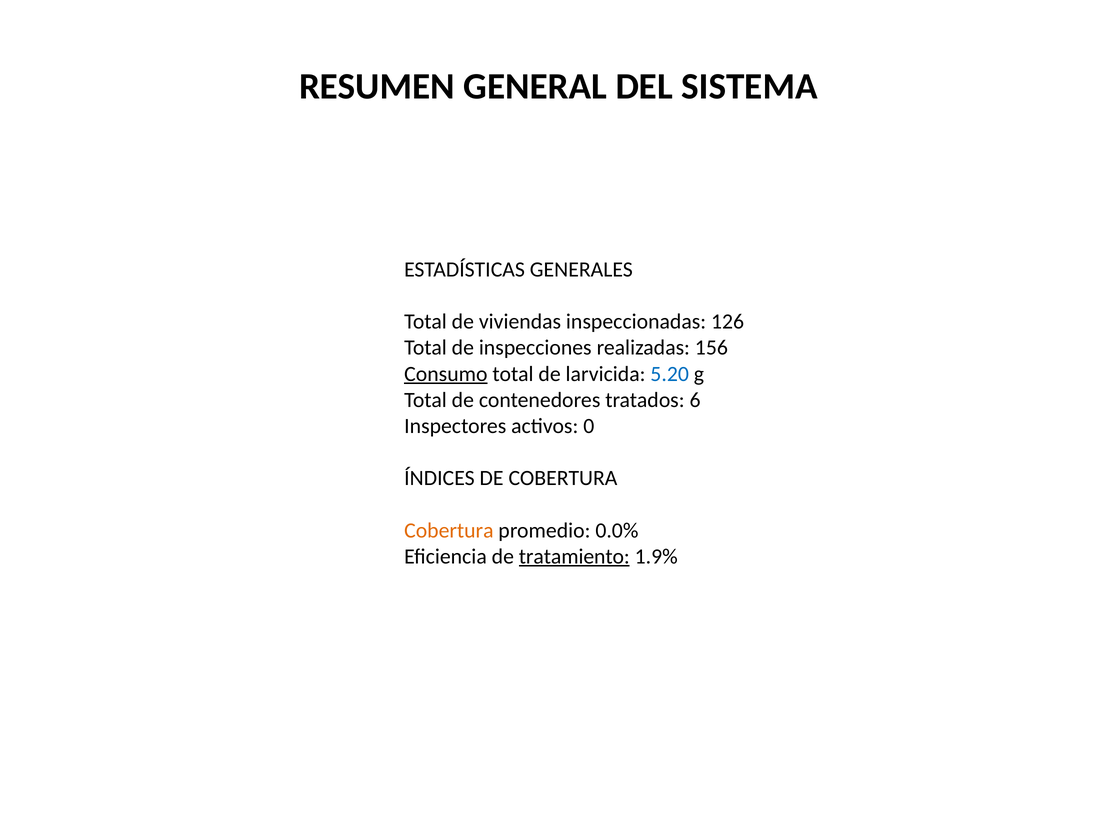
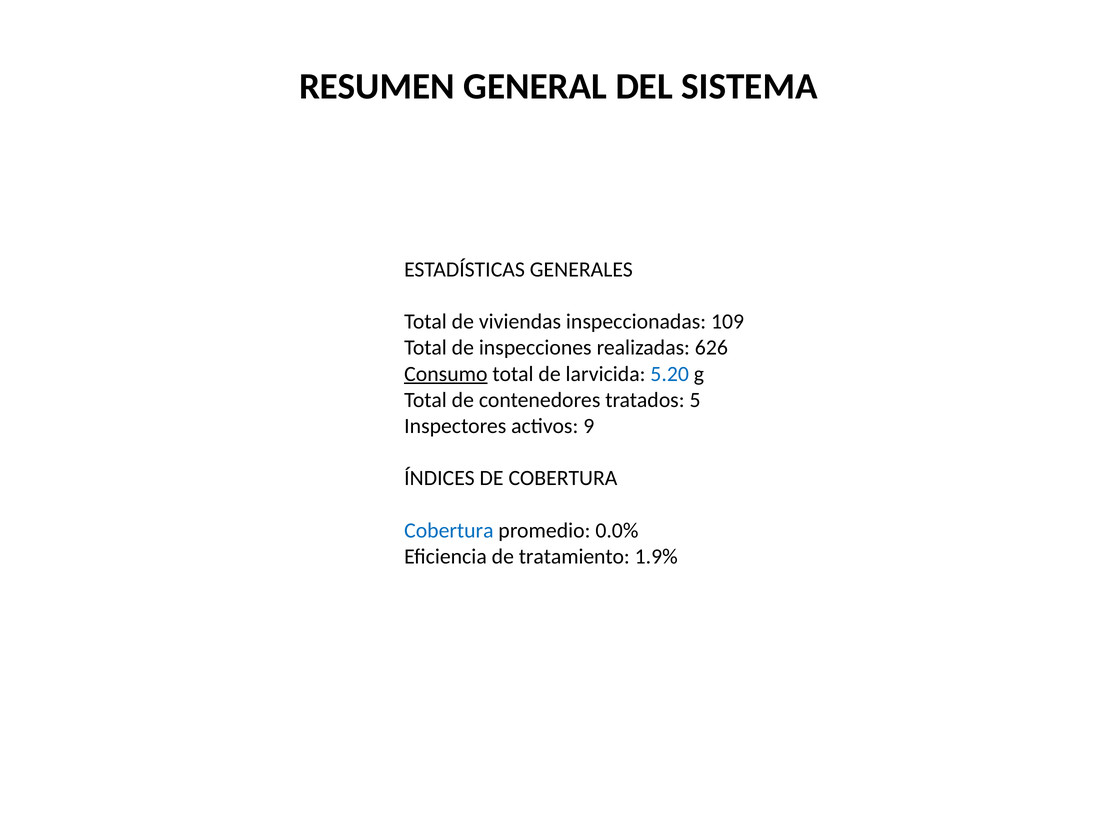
126: 126 -> 109
156: 156 -> 626
6: 6 -> 5
0: 0 -> 9
Cobertura at (449, 530) colour: orange -> blue
tratamiento underline: present -> none
